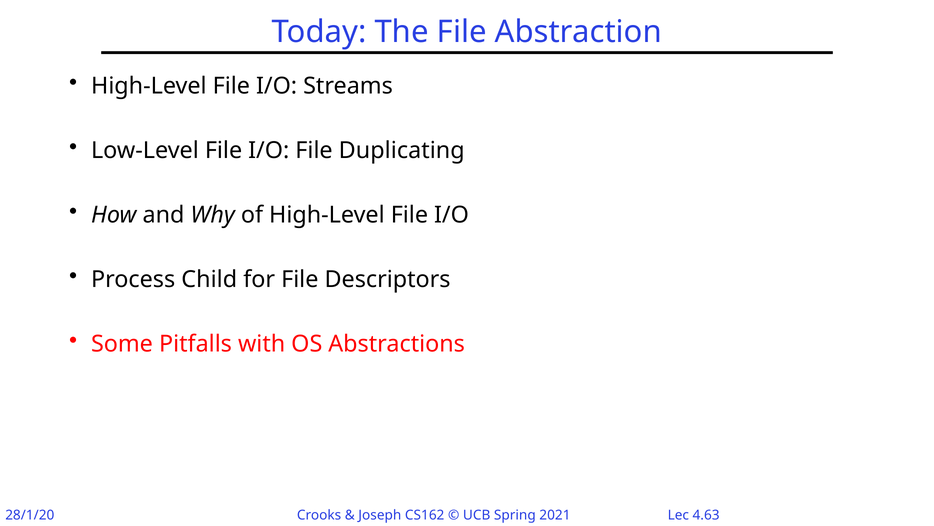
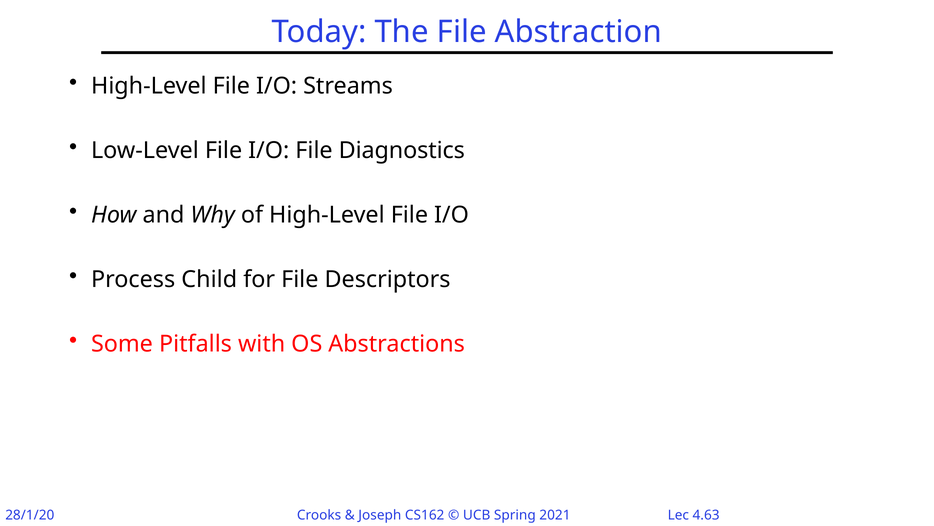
Duplicating: Duplicating -> Diagnostics
